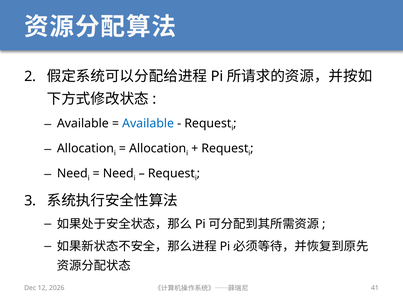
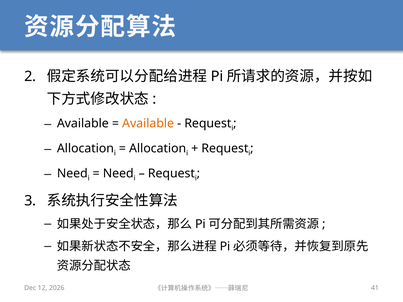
Available at (148, 123) colour: blue -> orange
